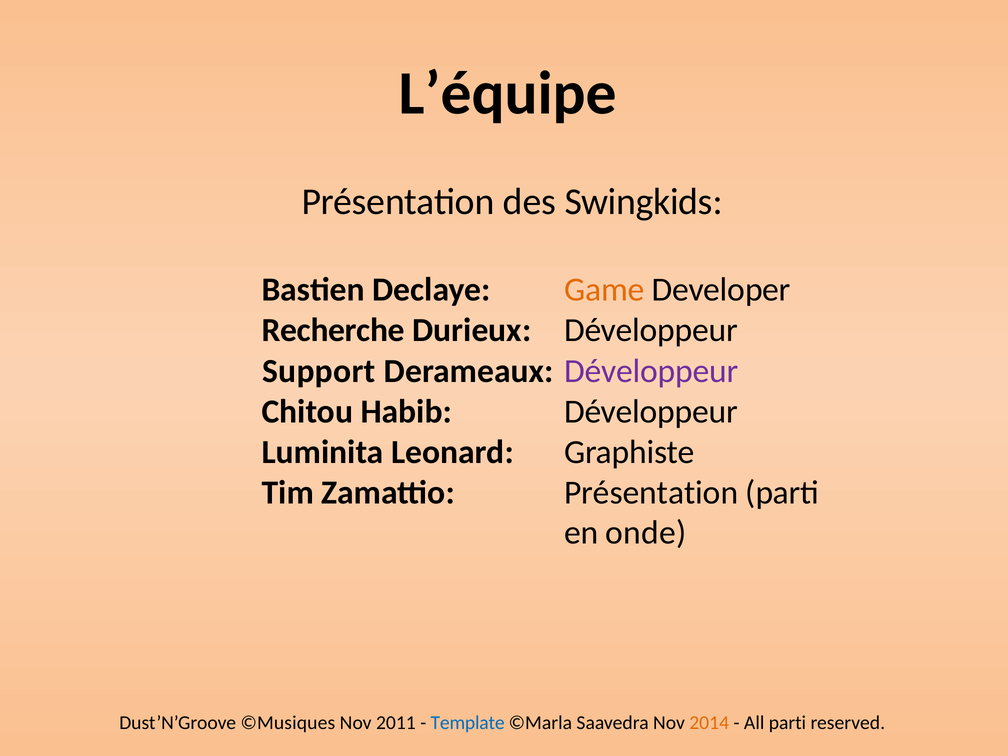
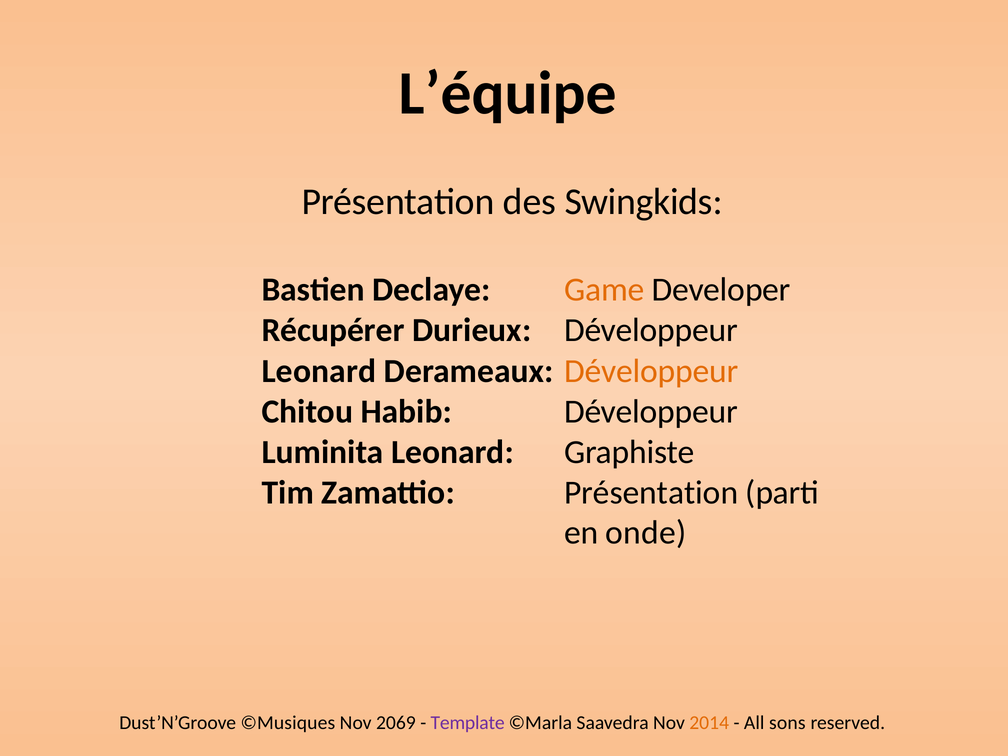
Recherche: Recherche -> Récupérer
Support at (319, 371): Support -> Leonard
Développeur at (651, 371) colour: purple -> orange
2011: 2011 -> 2069
Template colour: blue -> purple
All parti: parti -> sons
